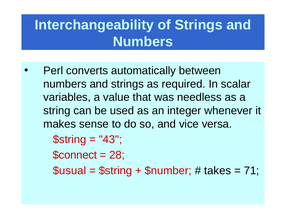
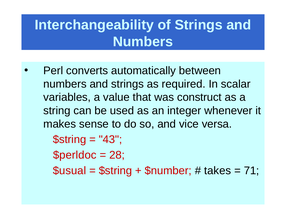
needless: needless -> construct
$connect: $connect -> $perldoc
